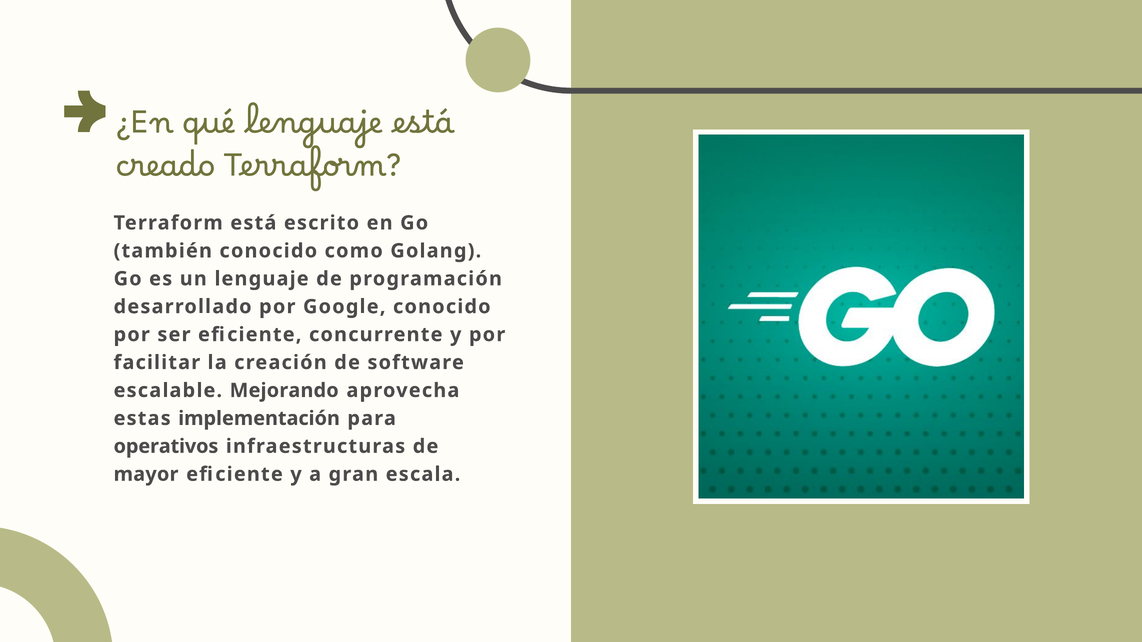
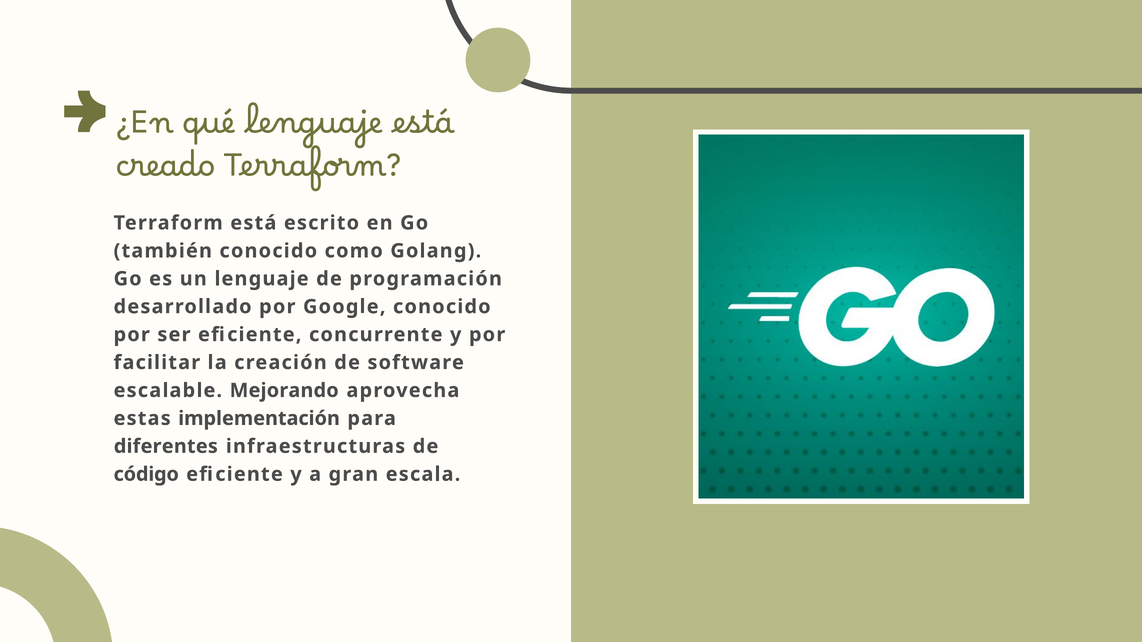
operativos: operativos -> diferentes
mayor: mayor -> código
